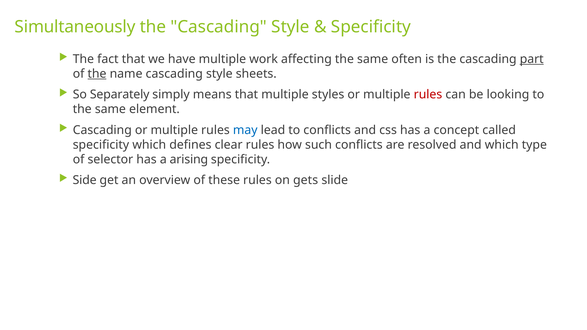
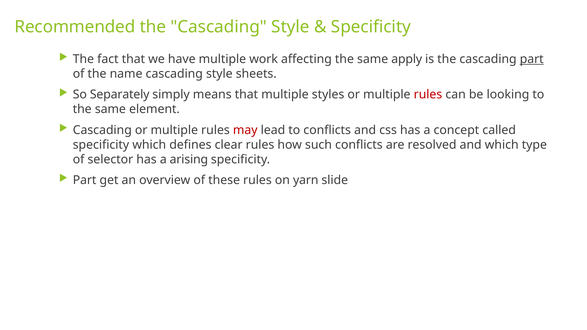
Simultaneously: Simultaneously -> Recommended
often: often -> apply
the at (97, 74) underline: present -> none
may colour: blue -> red
Side at (85, 180): Side -> Part
gets: gets -> yarn
